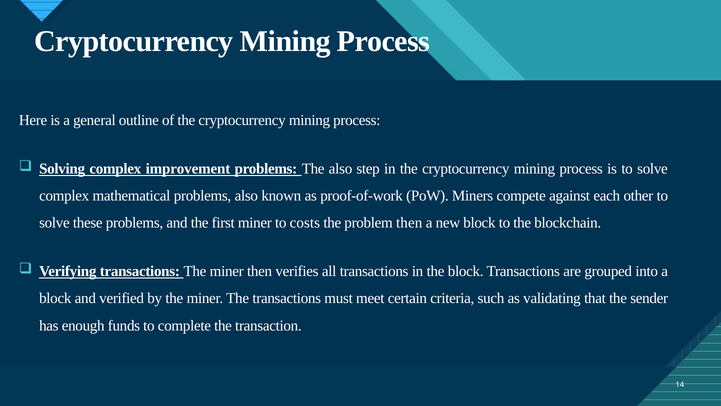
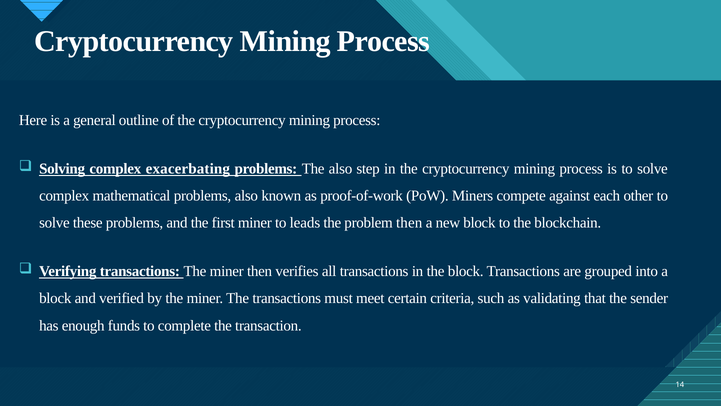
improvement: improvement -> exacerbating
costs: costs -> leads
